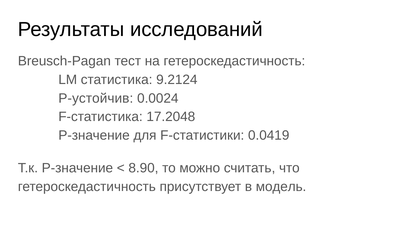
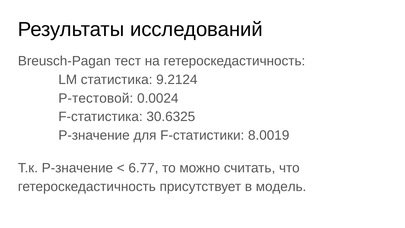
P-устойчив: P-устойчив -> P-тестовой
17.2048: 17.2048 -> 30.6325
0.0419: 0.0419 -> 8.0019
8.90: 8.90 -> 6.77
